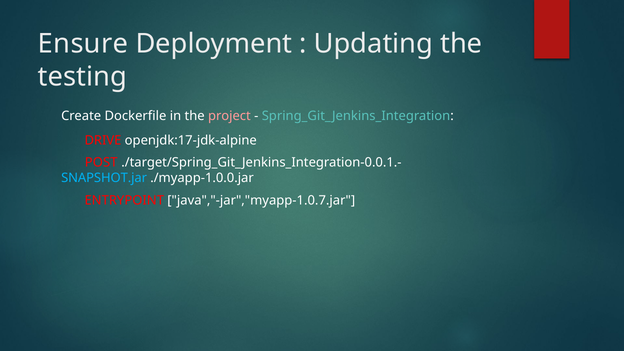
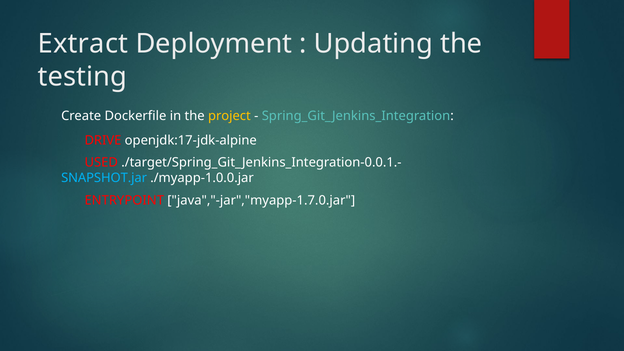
Ensure: Ensure -> Extract
project colour: pink -> yellow
POST: POST -> USED
java","-jar","myapp-1.0.7.jar: java","-jar","myapp-1.0.7.jar -> java","-jar","myapp-1.7.0.jar
